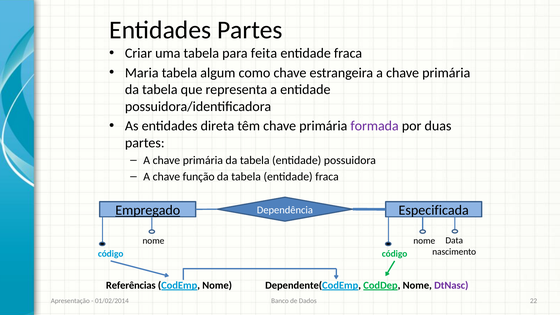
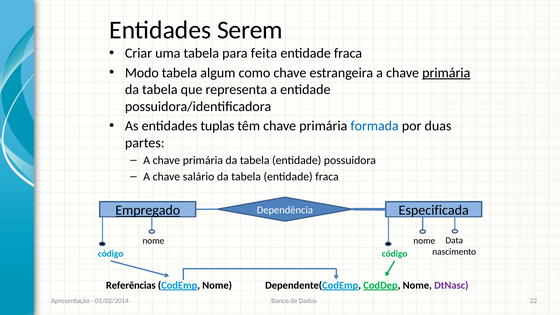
Entidades Partes: Partes -> Serem
Maria: Maria -> Modo
primária at (446, 73) underline: none -> present
direta: direta -> tuplas
formada colour: purple -> blue
função: função -> salário
